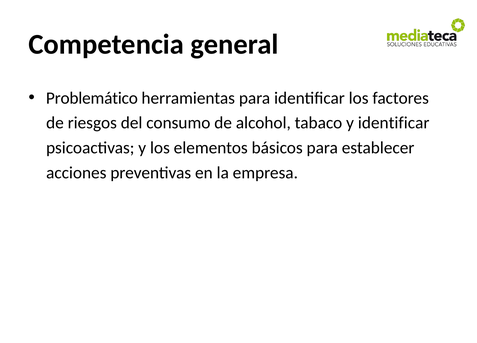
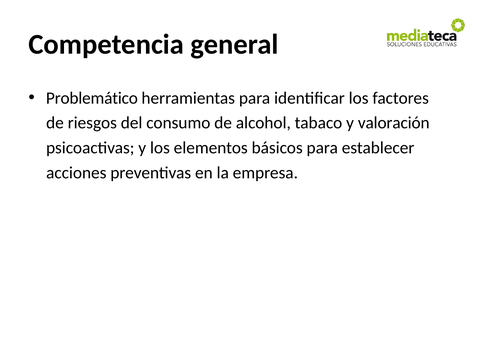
y identificar: identificar -> valoración
